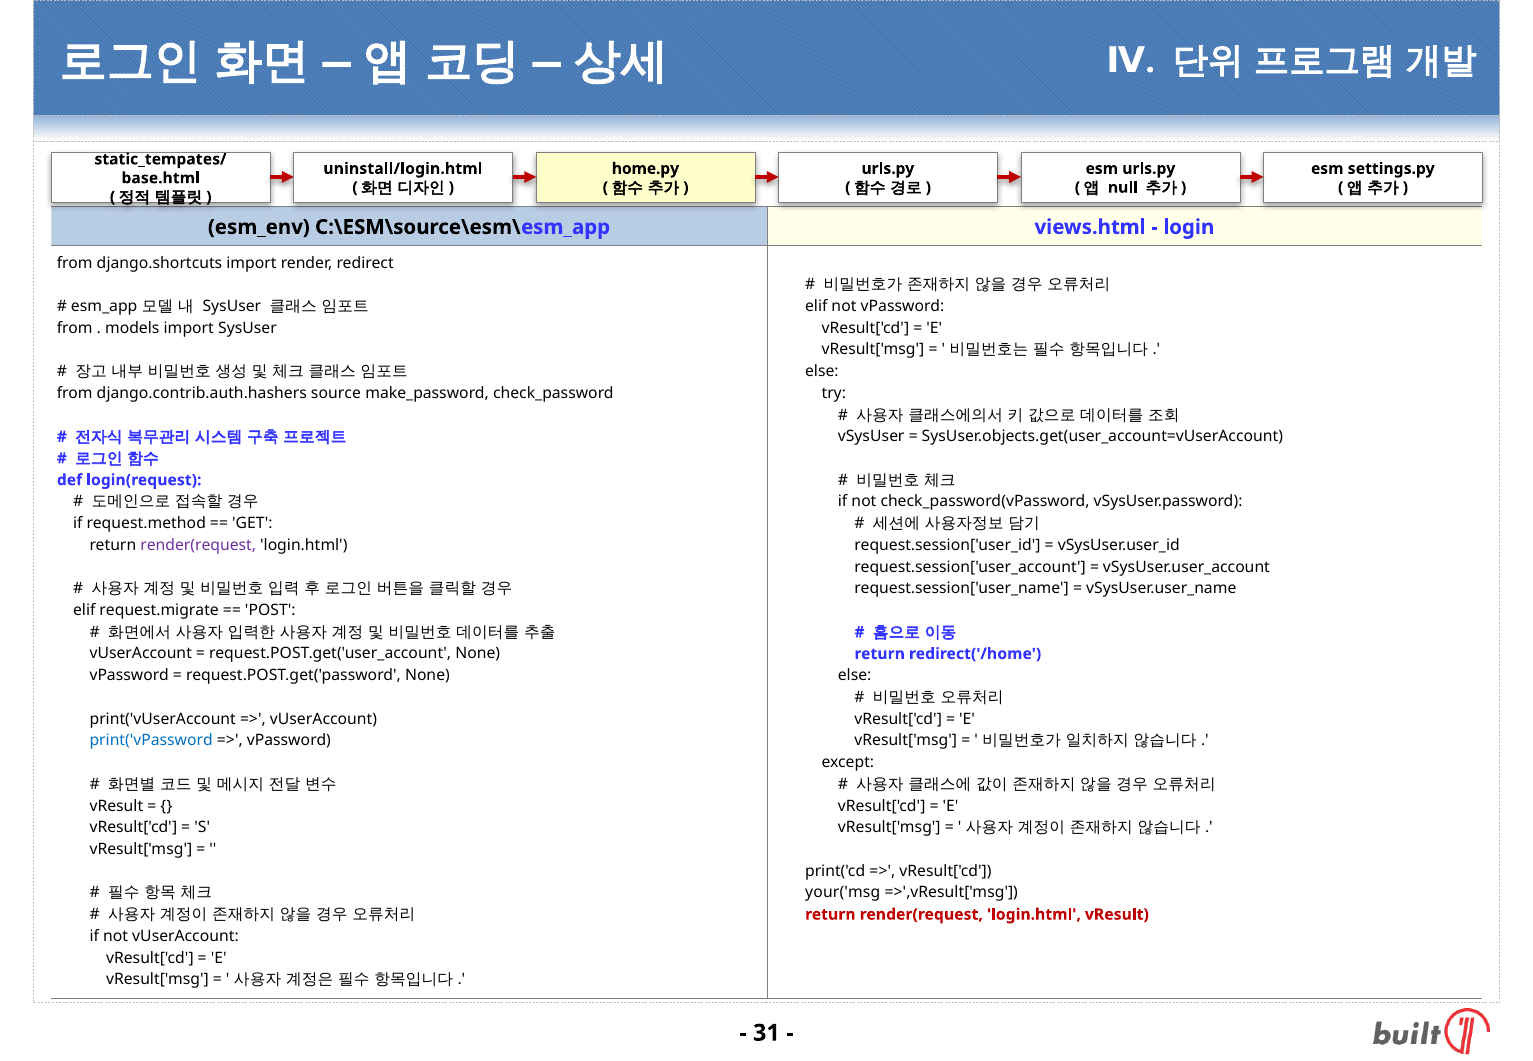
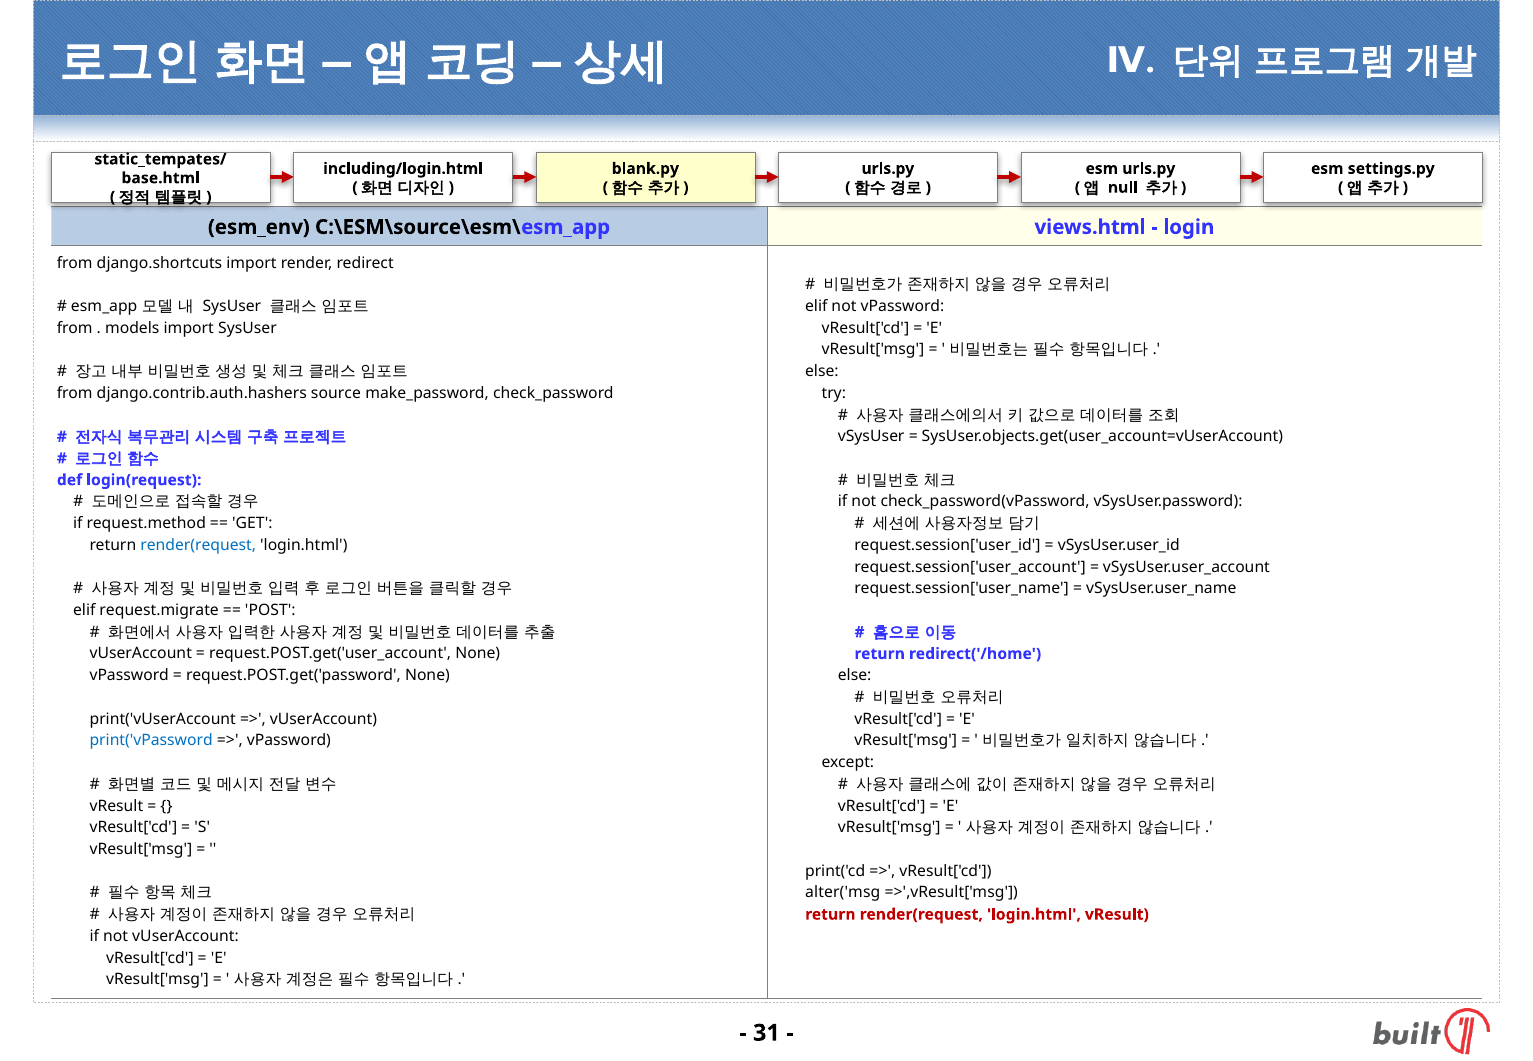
uninstall/login.html: uninstall/login.html -> including/login.html
home.py: home.py -> blank.py
render(request at (198, 545) colour: purple -> blue
your('msg: your('msg -> alter('msg
